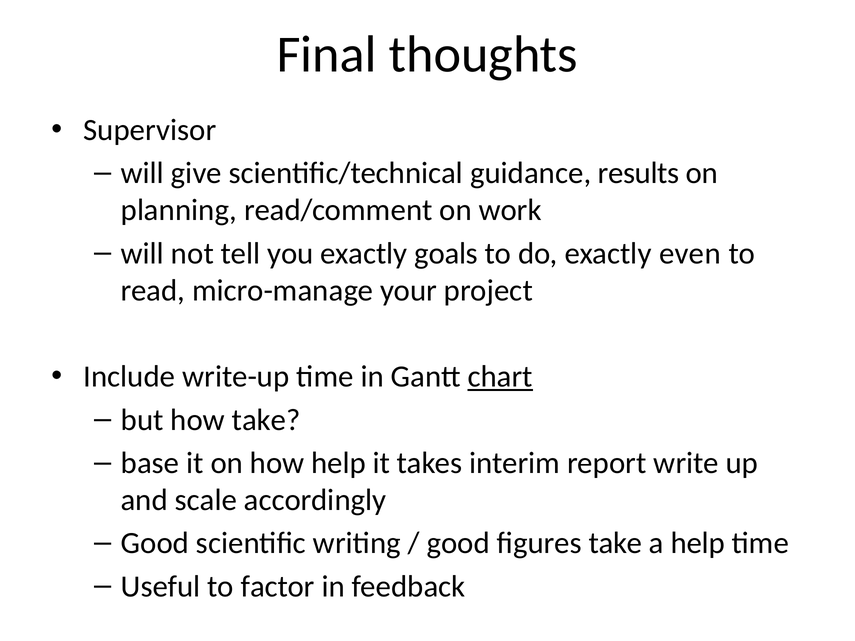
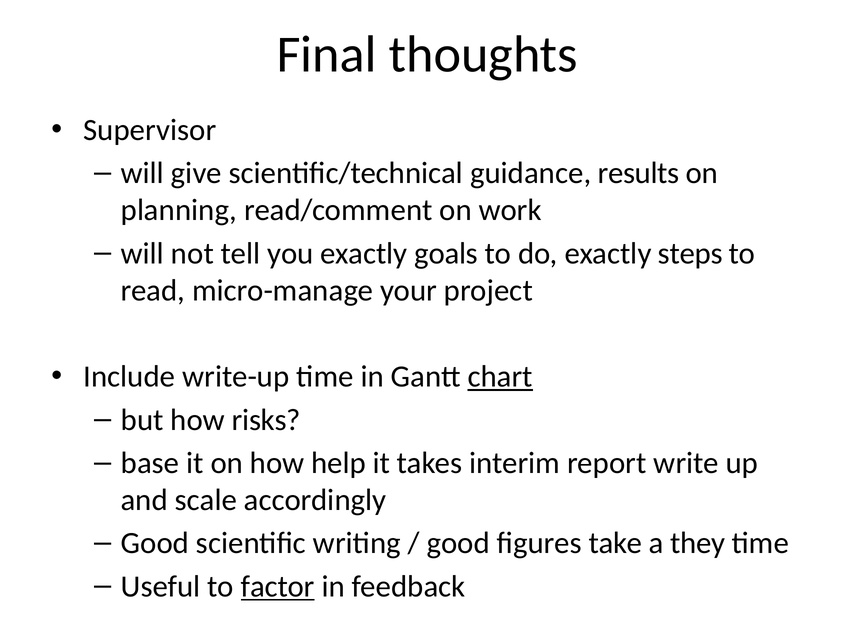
even: even -> steps
how take: take -> risks
a help: help -> they
factor underline: none -> present
